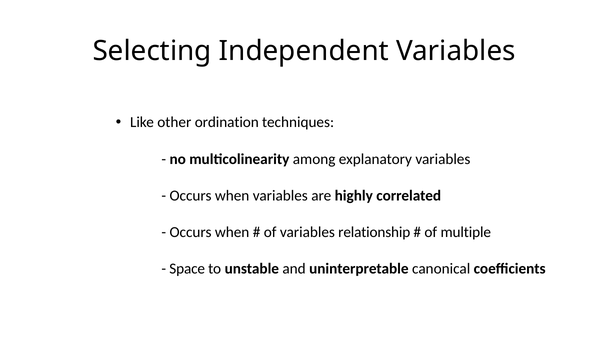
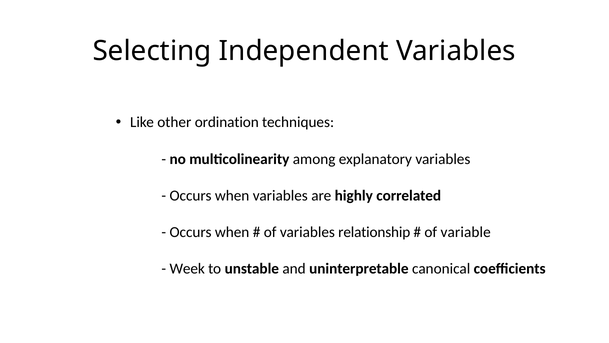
multiple: multiple -> variable
Space: Space -> Week
